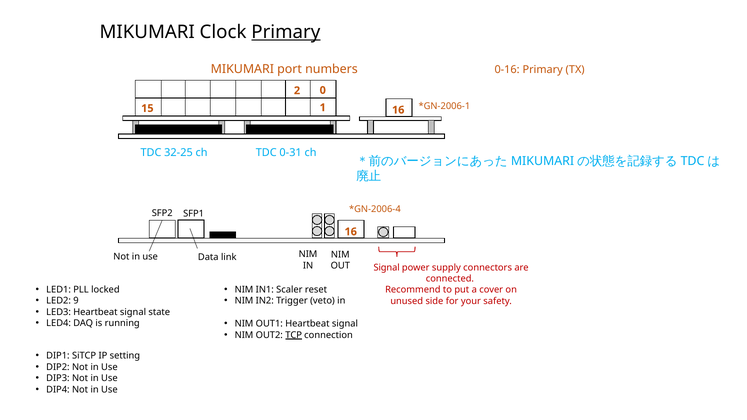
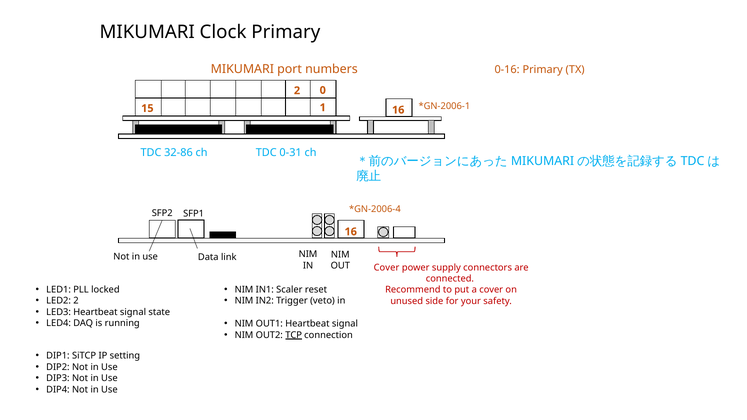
Primary at (286, 32) underline: present -> none
32-25: 32-25 -> 32-86
OUT Signal: Signal -> Cover
LED2 9: 9 -> 2
